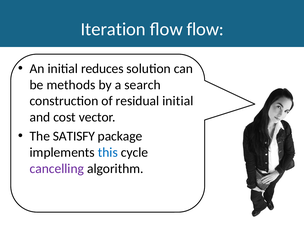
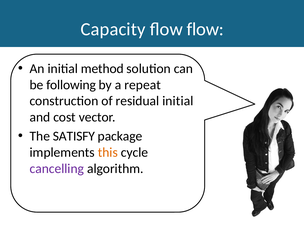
Iteration: Iteration -> Capacity
reduces: reduces -> method
methods: methods -> following
search: search -> repeat
this colour: blue -> orange
